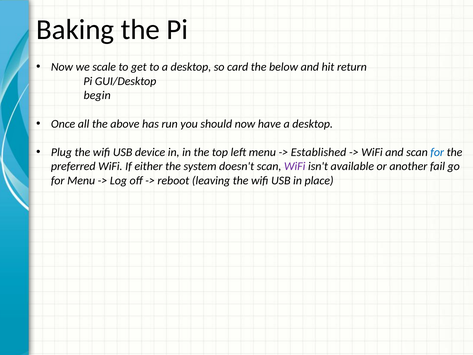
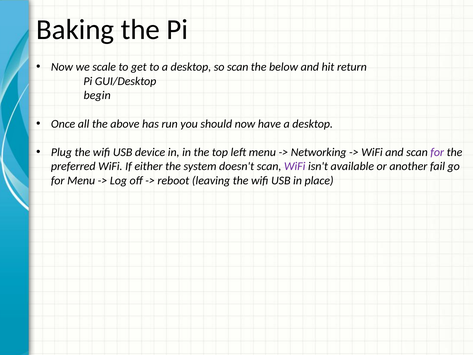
so card: card -> scan
Established: Established -> Networking
for at (437, 152) colour: blue -> purple
